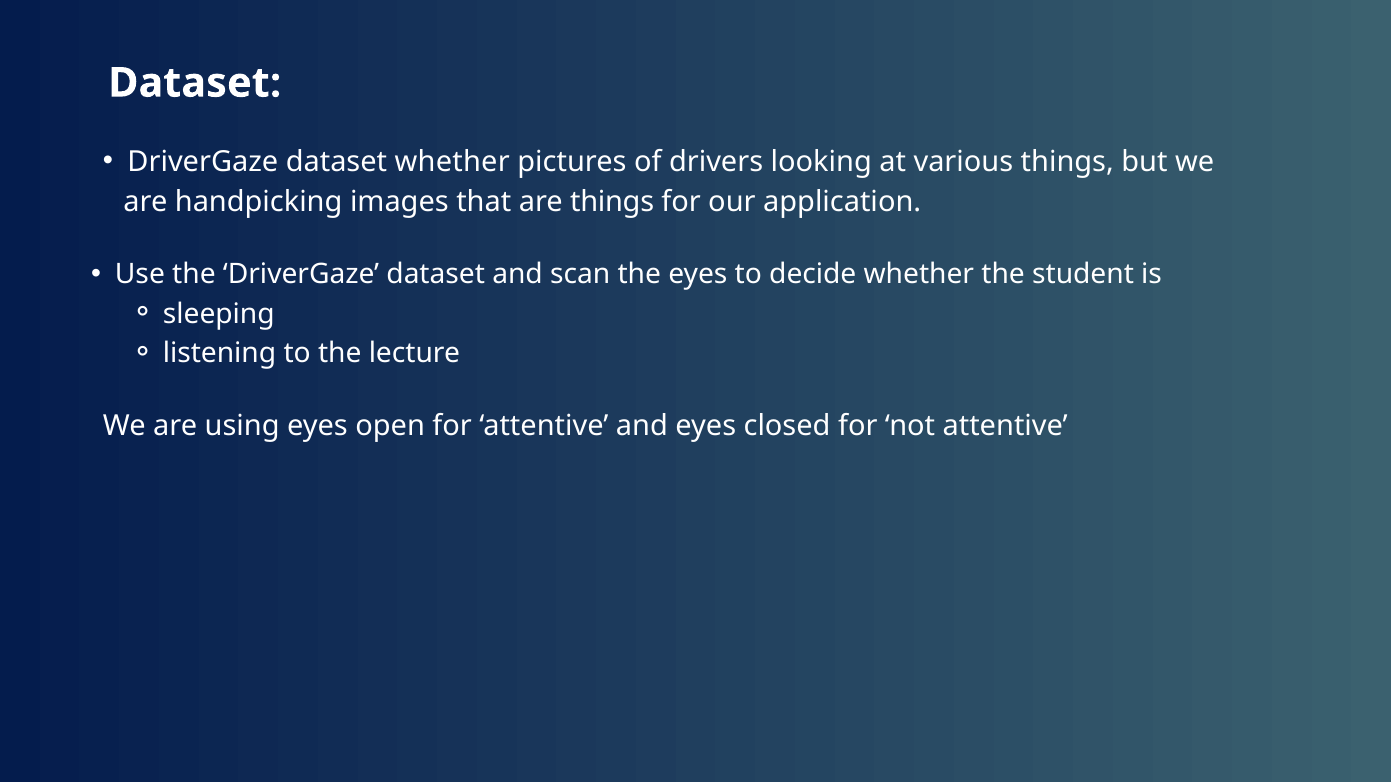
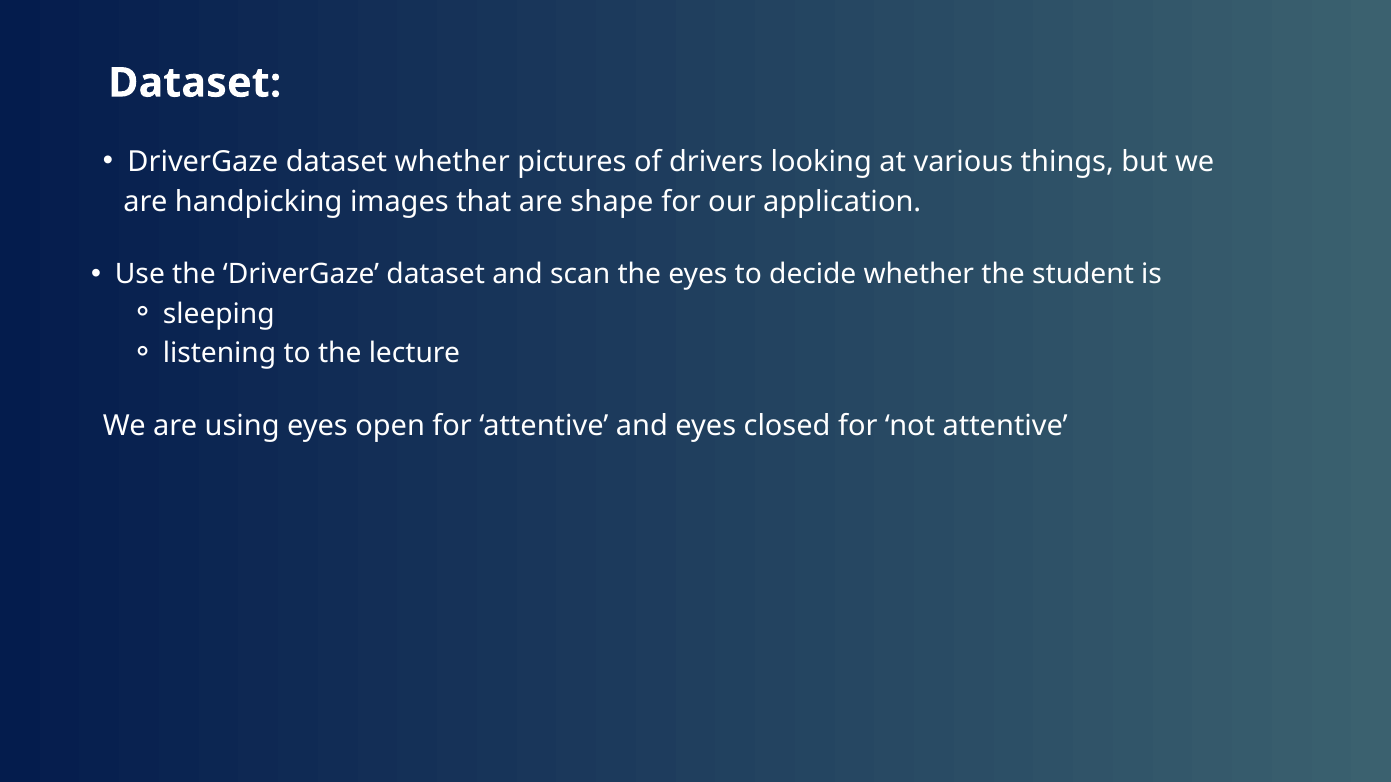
are things: things -> shape
